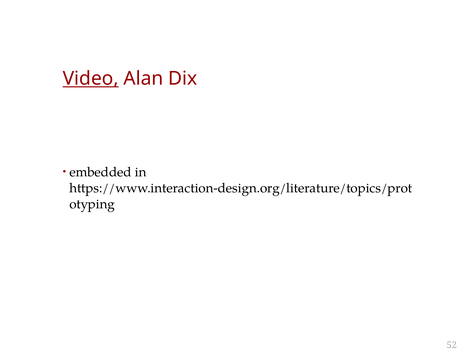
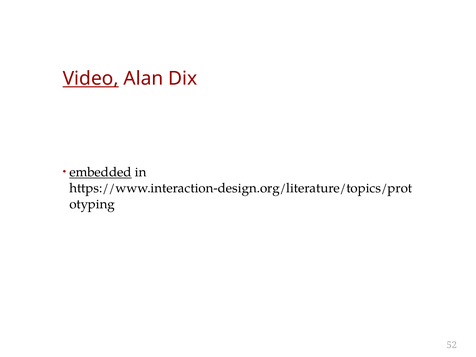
embedded underline: none -> present
